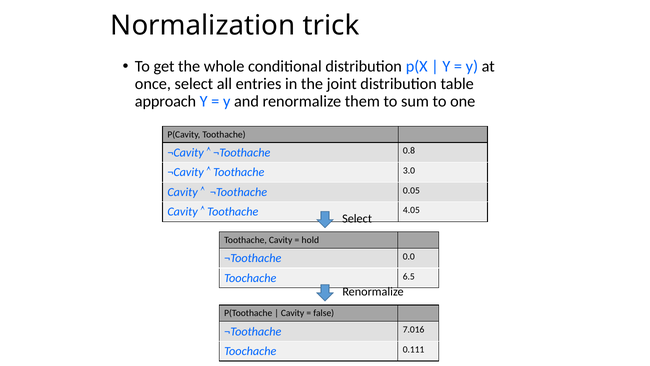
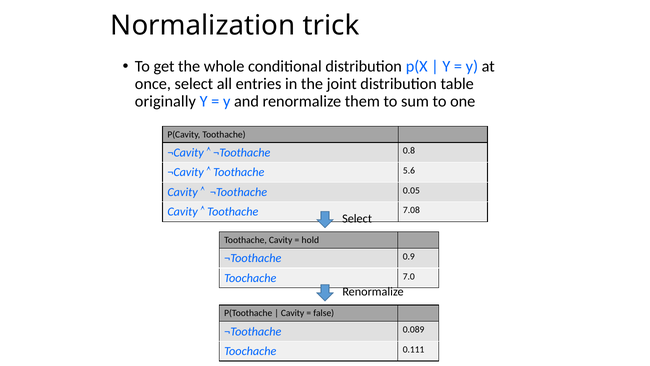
approach: approach -> originally
3.0: 3.0 -> 5.6
4.05: 4.05 -> 7.08
0.0: 0.0 -> 0.9
6.5: 6.5 -> 7.0
7.016: 7.016 -> 0.089
